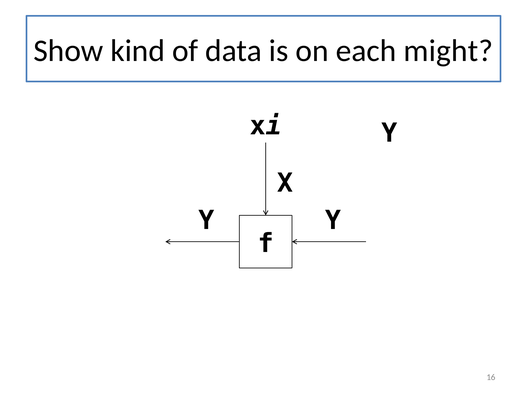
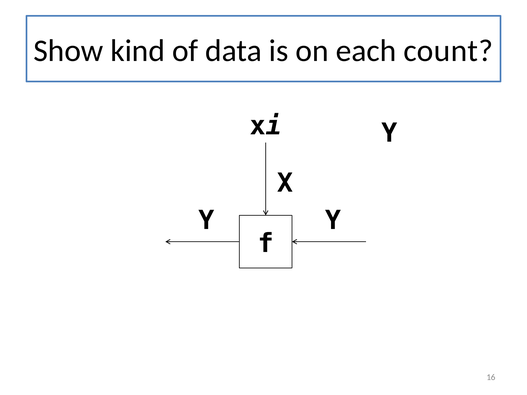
might: might -> count
